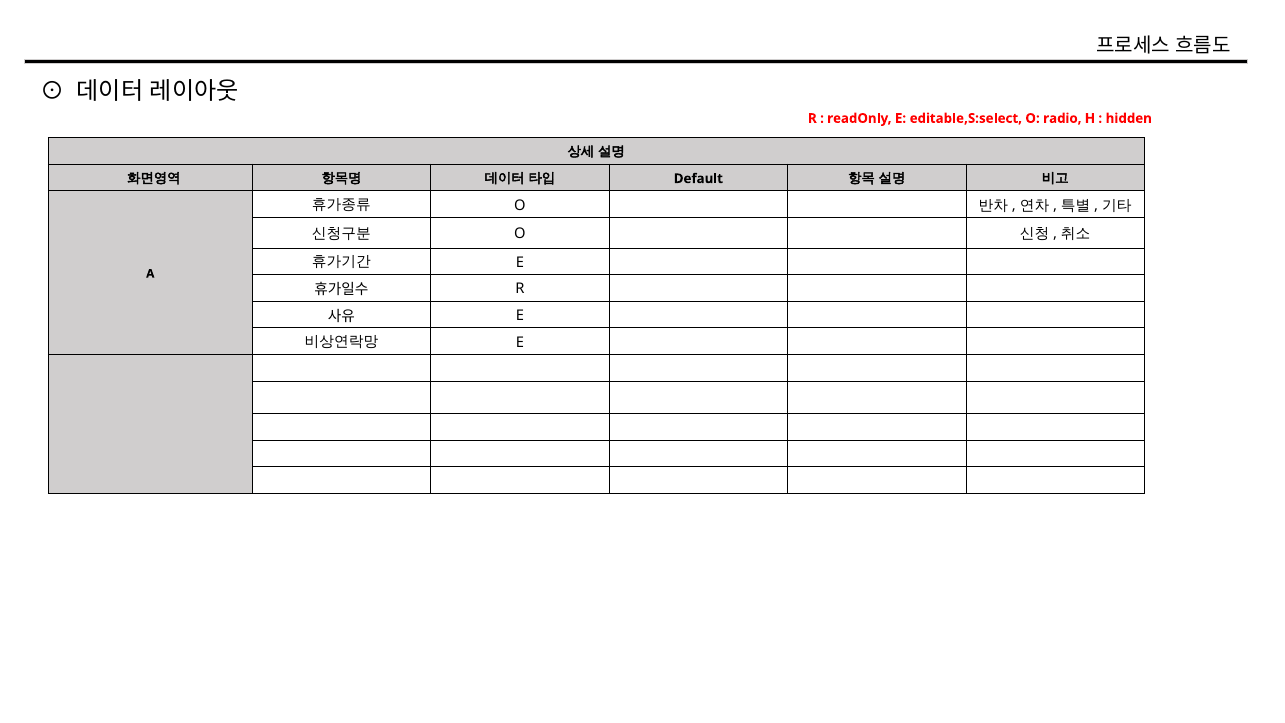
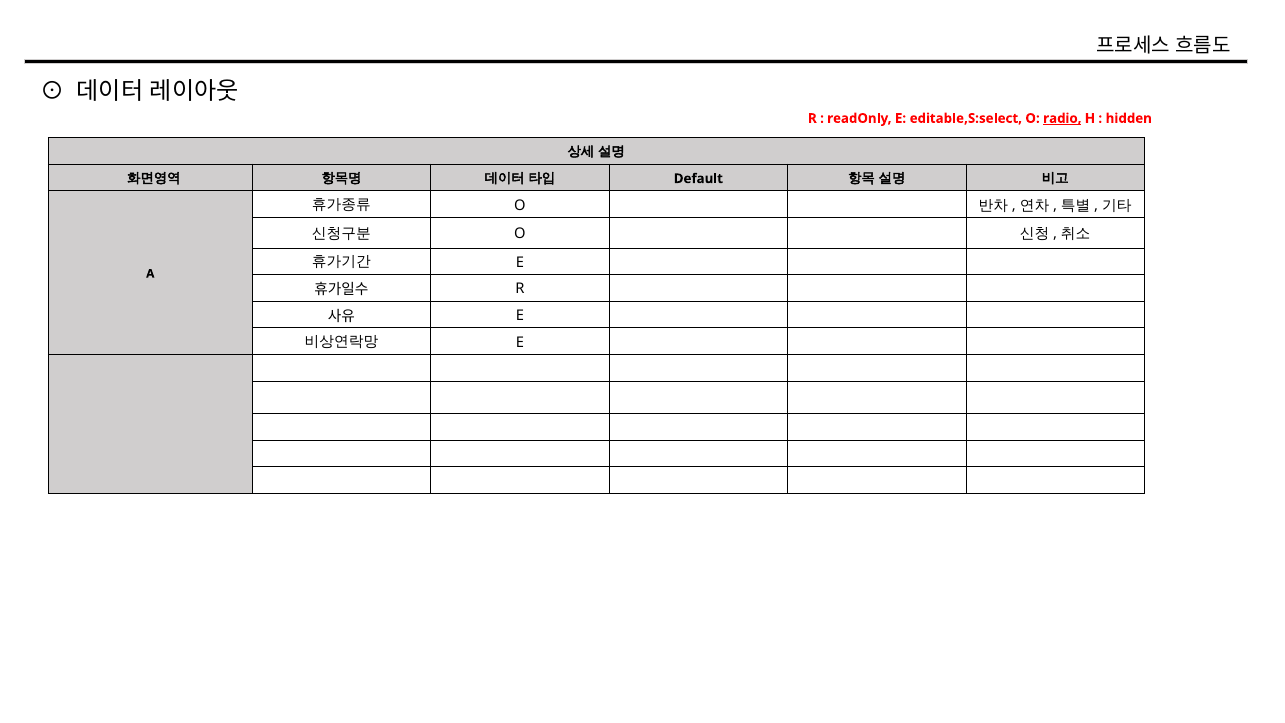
radio underline: none -> present
